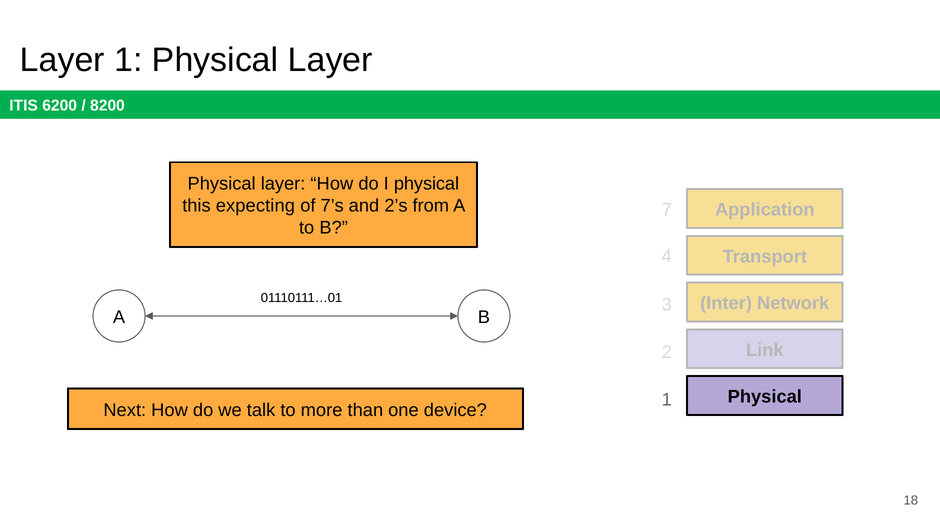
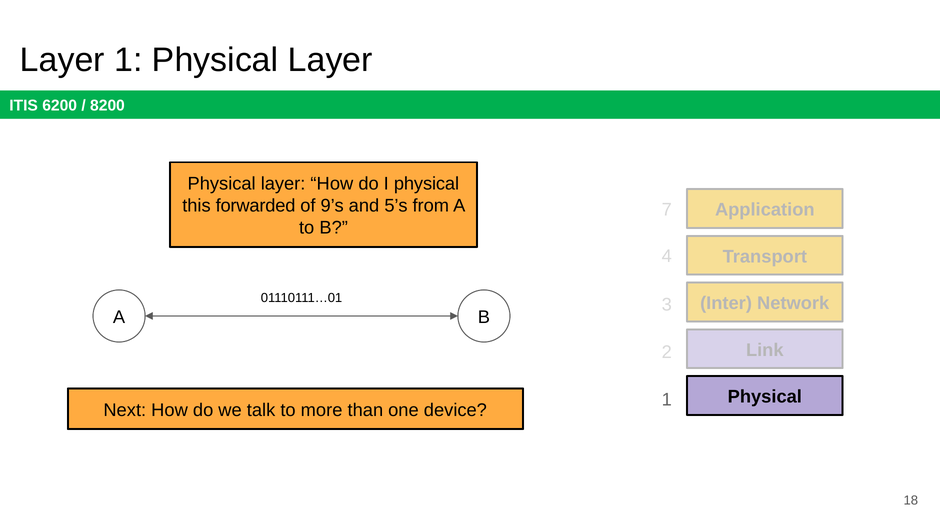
expecting: expecting -> forwarded
7’s: 7’s -> 9’s
2’s: 2’s -> 5’s
